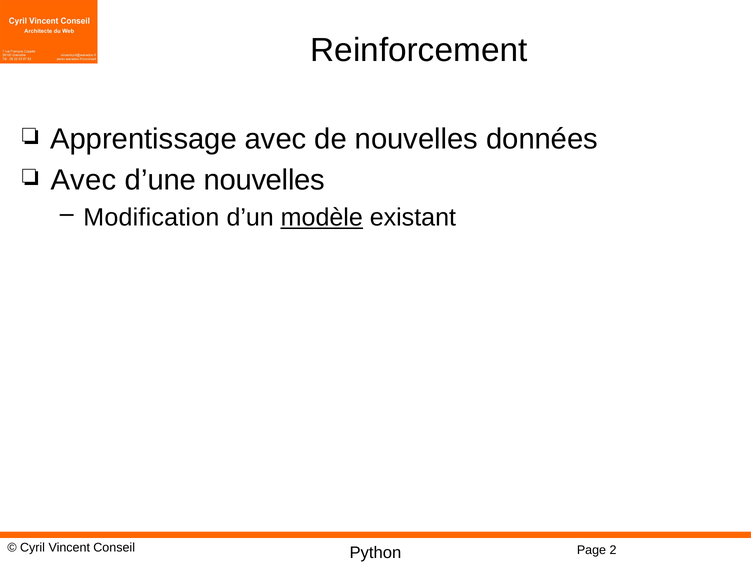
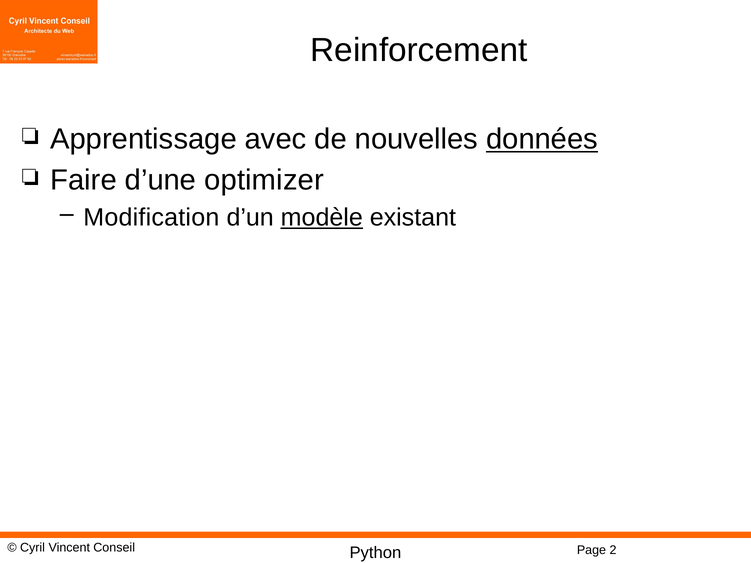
données underline: none -> present
Avec at (83, 180): Avec -> Faire
d’une nouvelles: nouvelles -> optimizer
